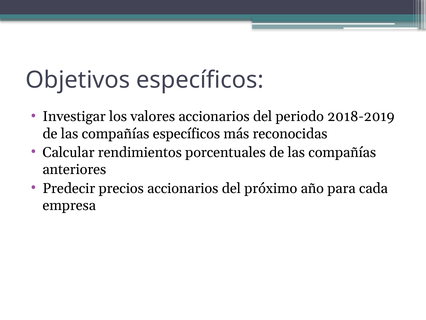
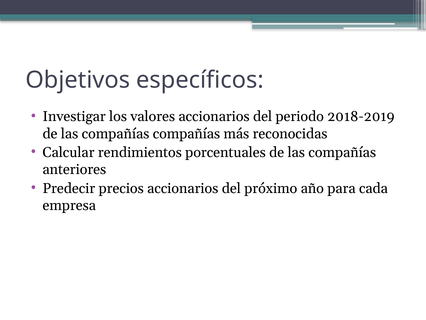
compañías específicos: específicos -> compañías
